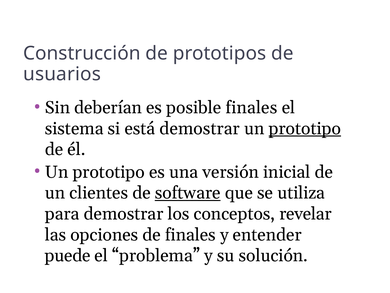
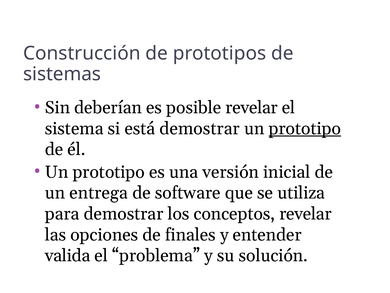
usuarios: usuarios -> sistemas
posible finales: finales -> revelar
clientes: clientes -> entrega
software underline: present -> none
puede: puede -> valida
